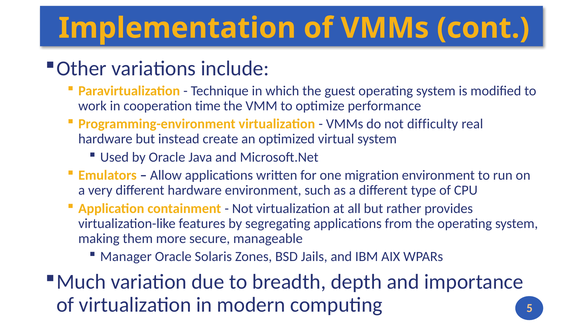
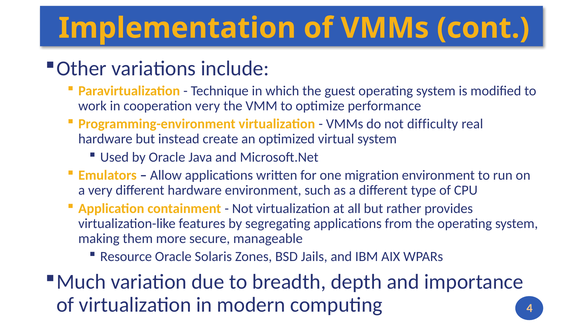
cooperation time: time -> very
Manager: Manager -> Resource
5: 5 -> 4
